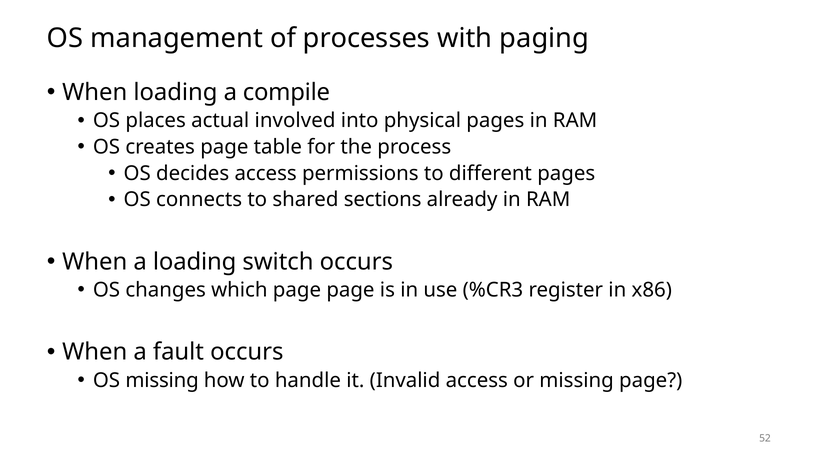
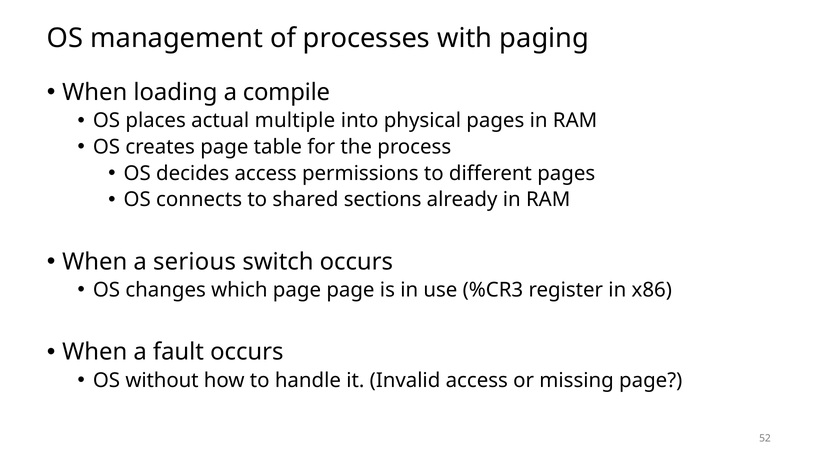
involved: involved -> multiple
a loading: loading -> serious
OS missing: missing -> without
